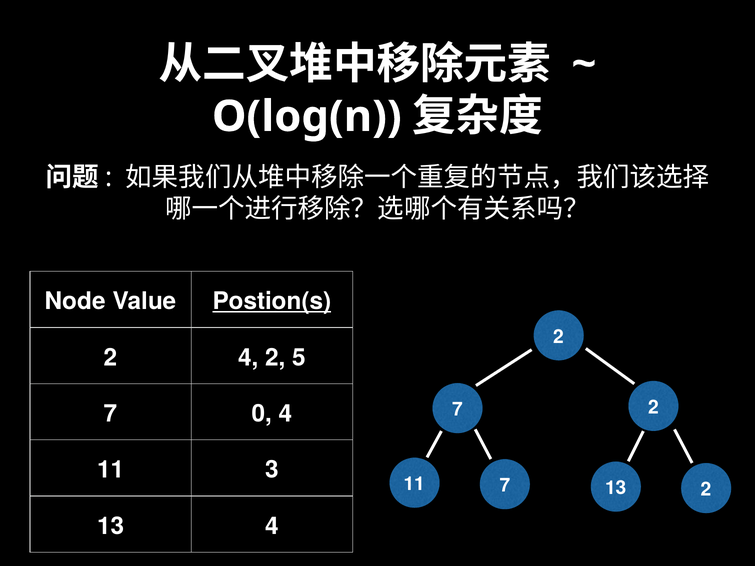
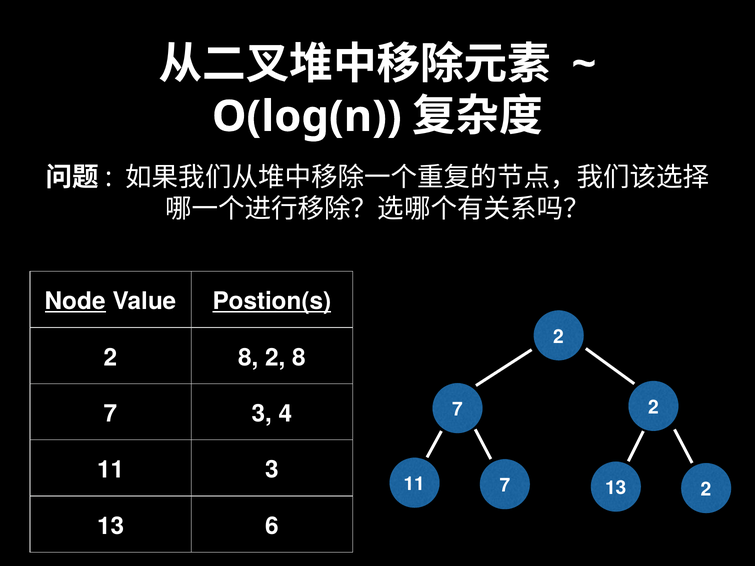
Node underline: none -> present
4 at (248, 358): 4 -> 8
5 at (299, 358): 5 -> 8
7 0: 0 -> 3
13 4: 4 -> 6
